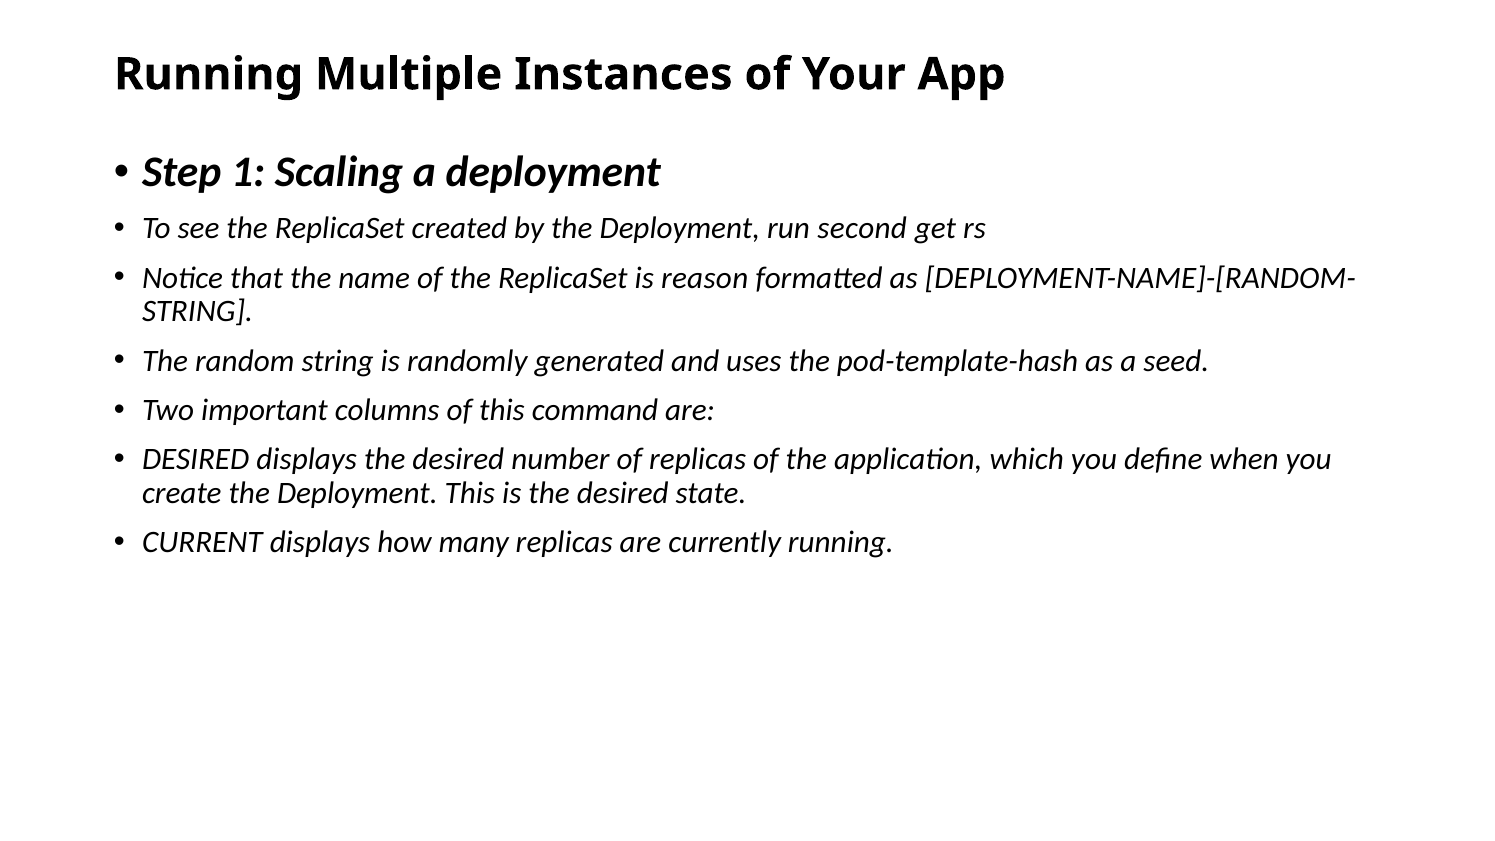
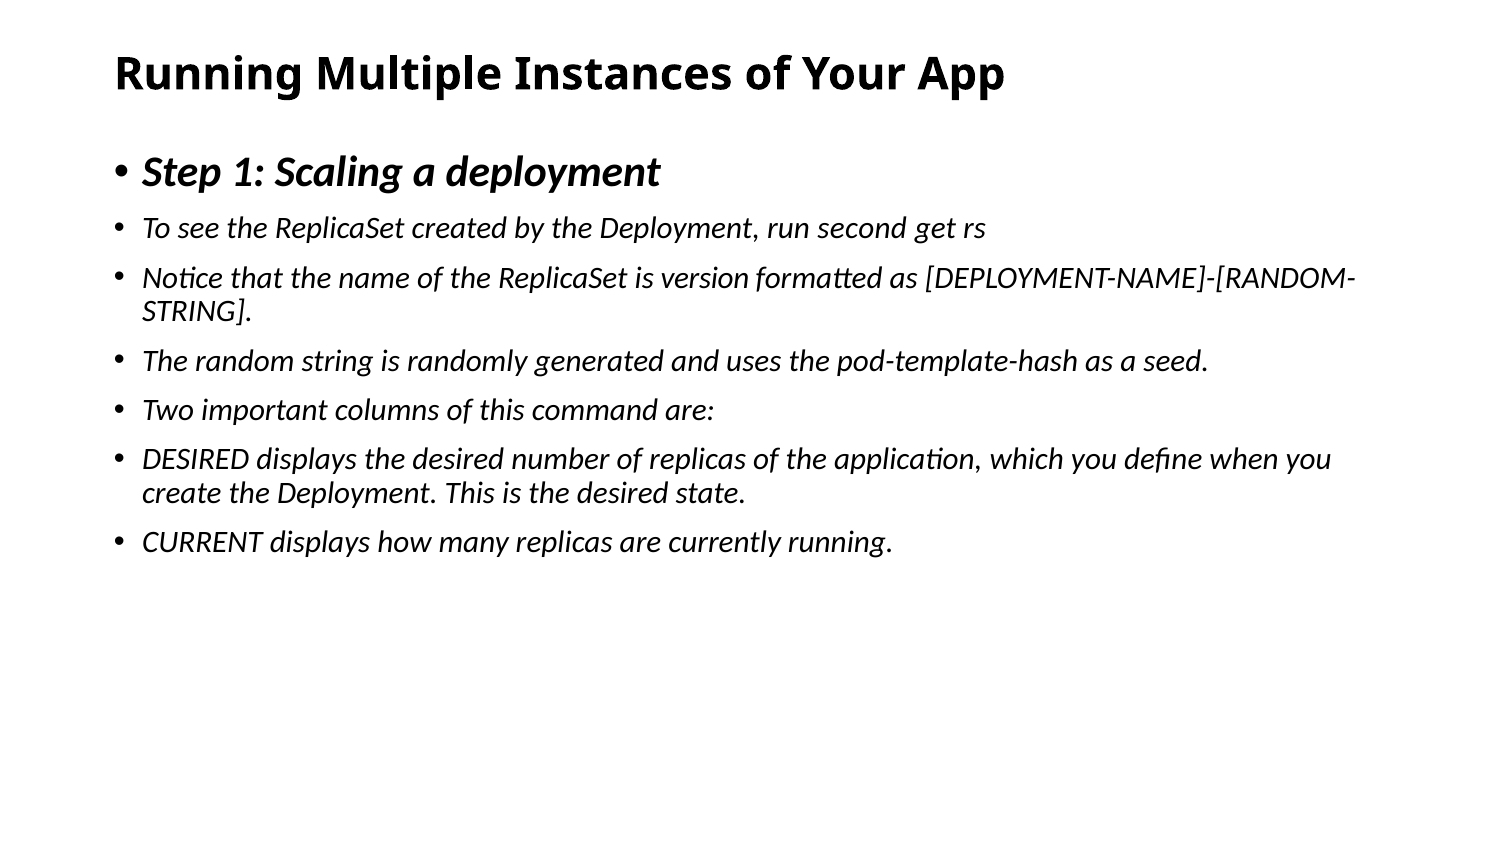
reason: reason -> version
